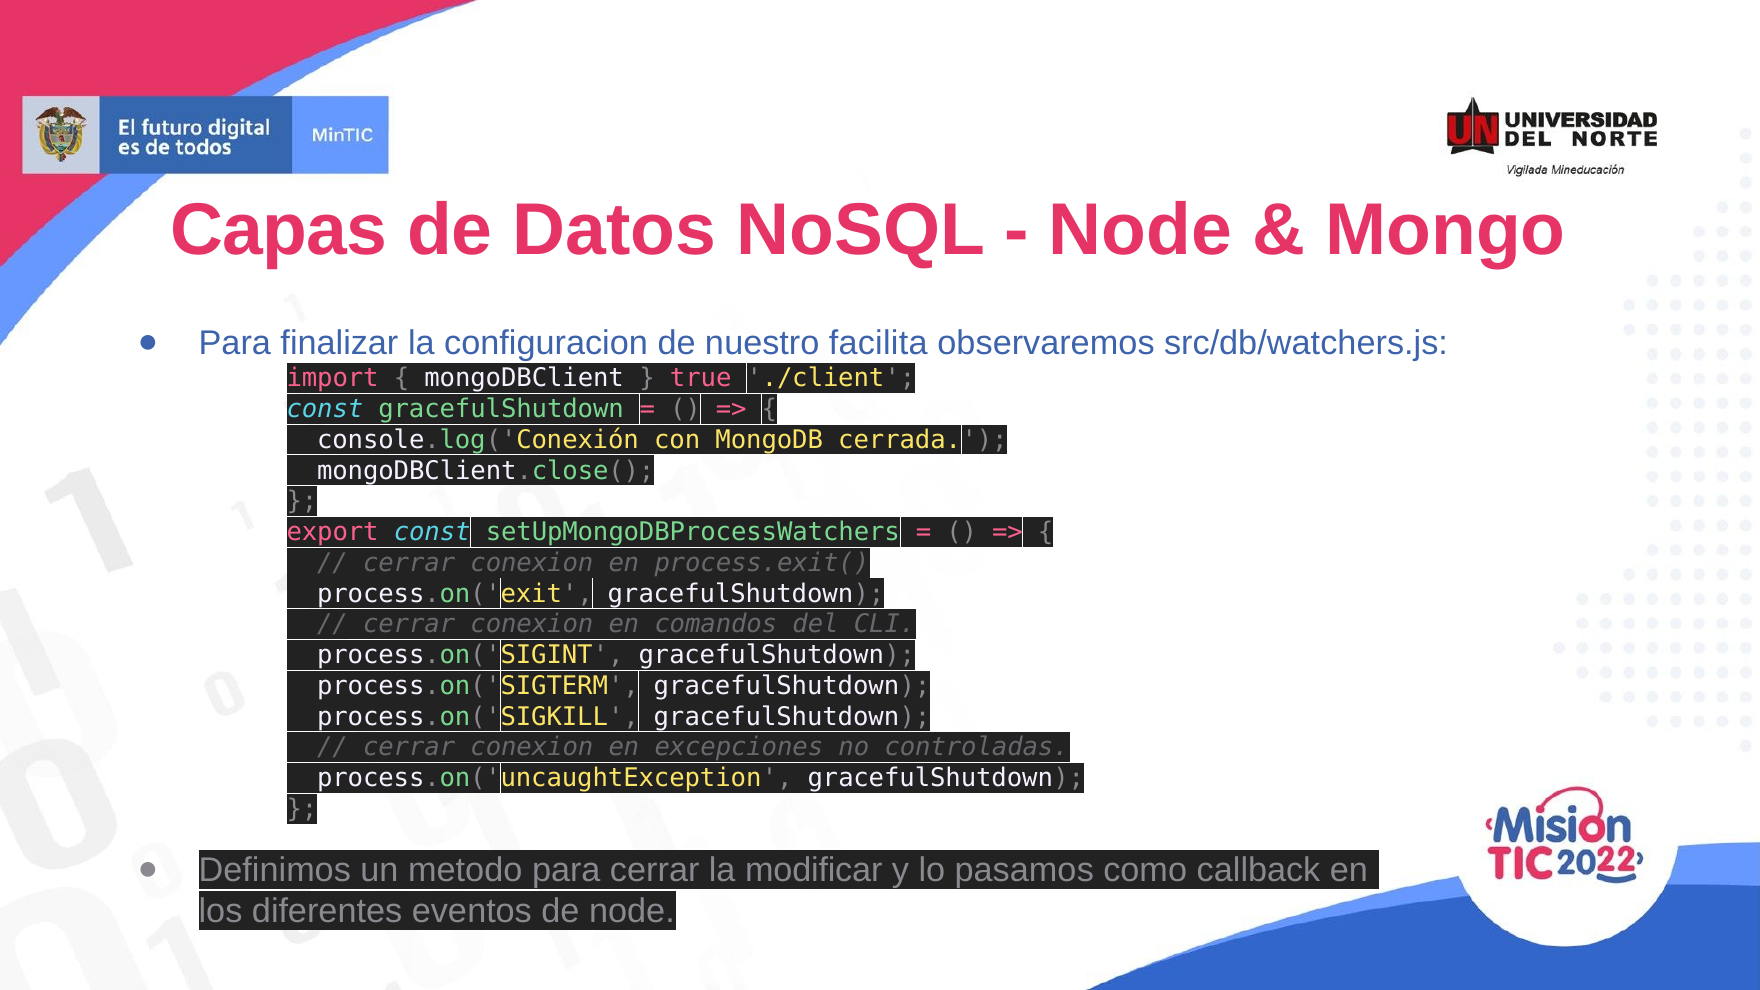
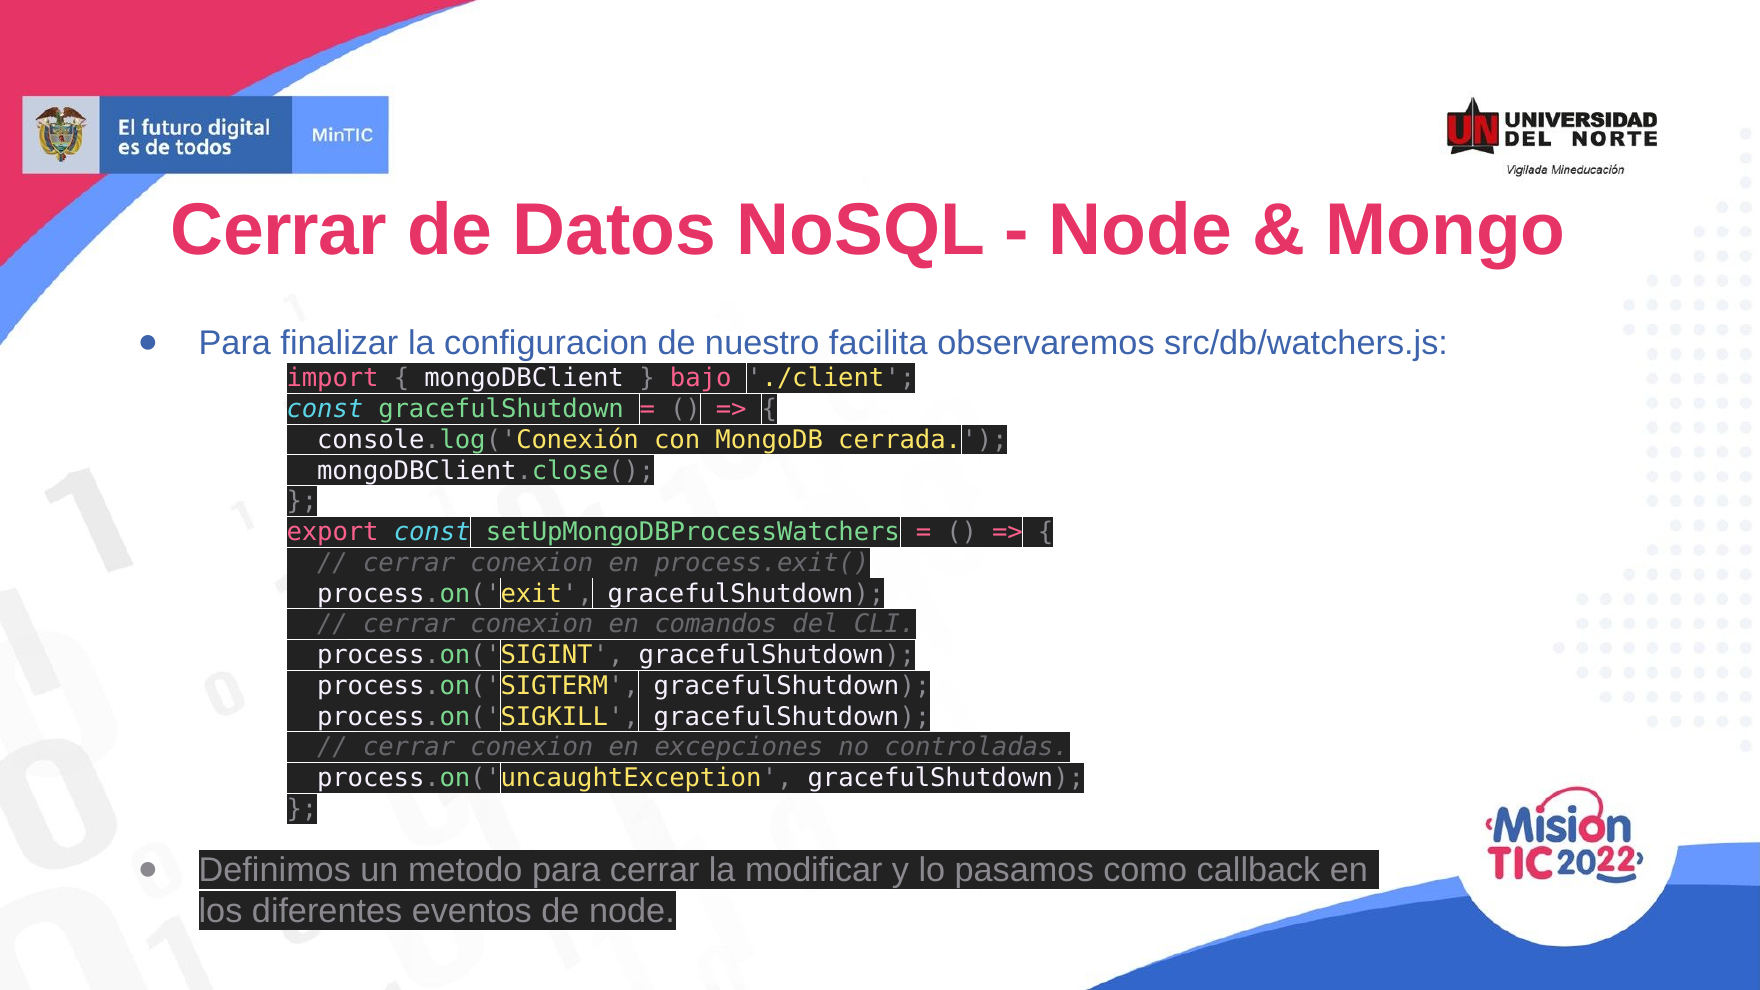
Capas at (279, 230): Capas -> Cerrar
true: true -> bajo
